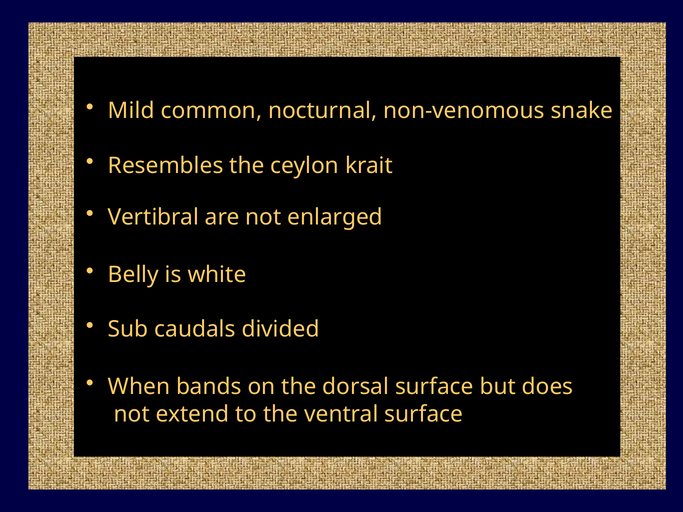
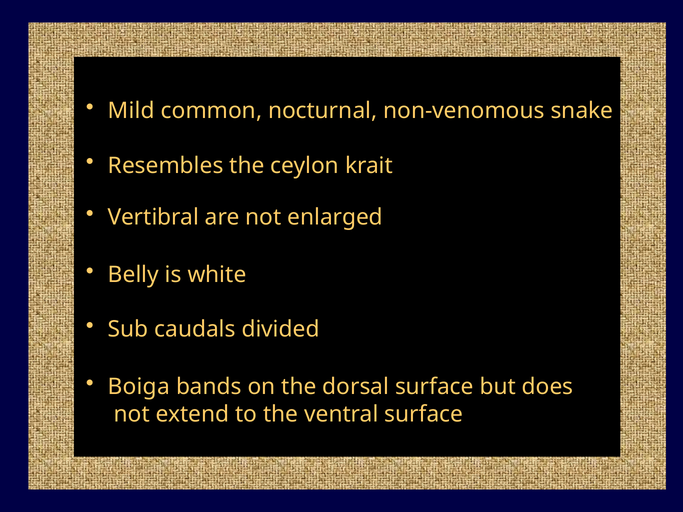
When: When -> Boiga
